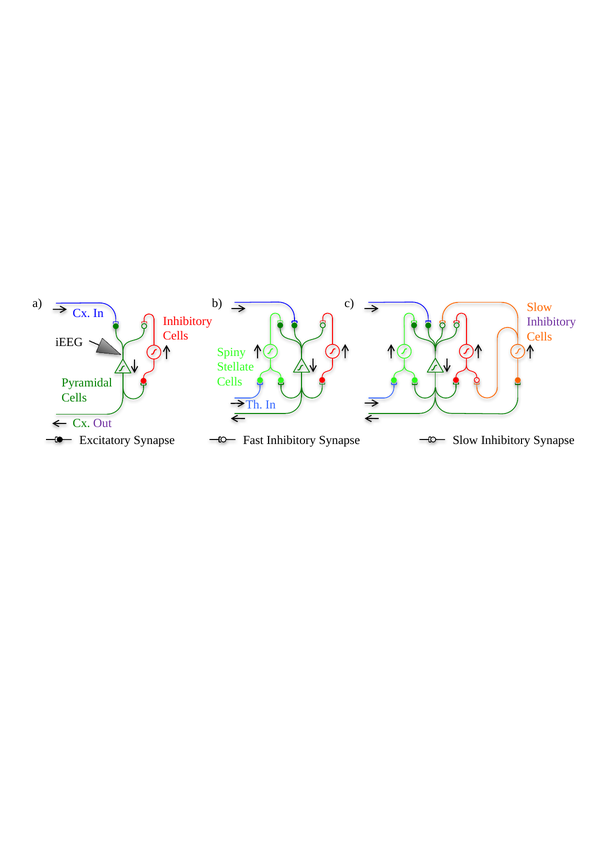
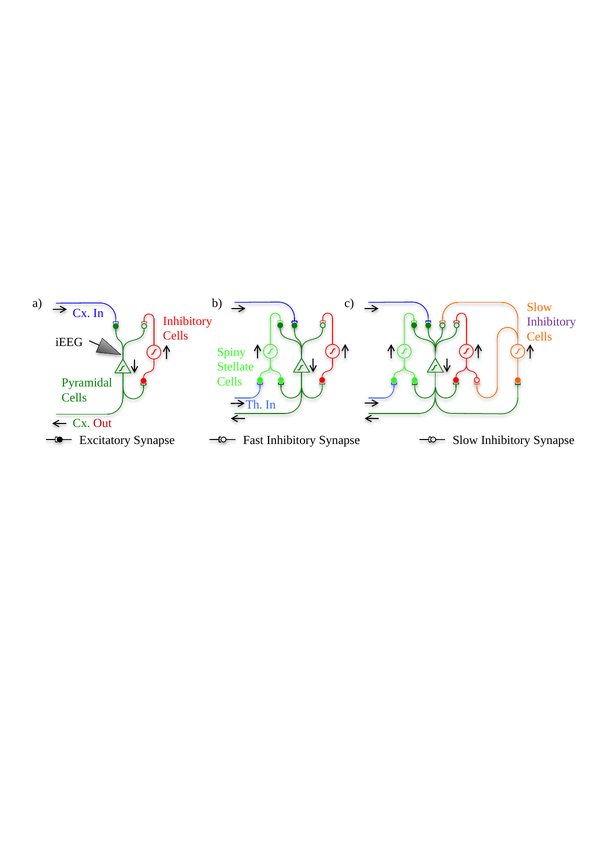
Out colour: purple -> red
